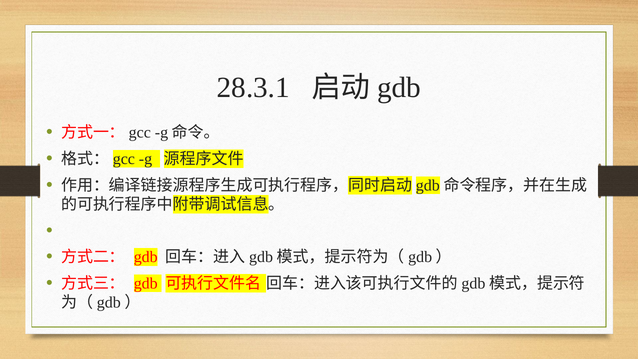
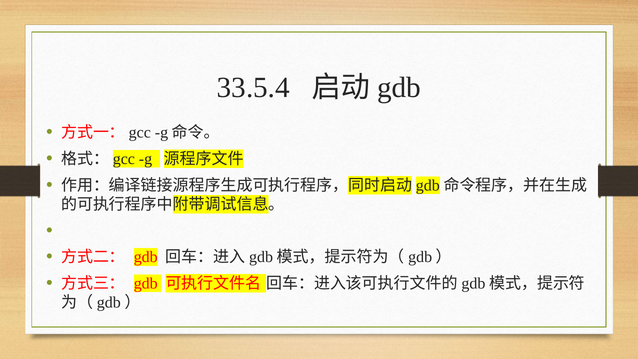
28.3.1: 28.3.1 -> 33.5.4
